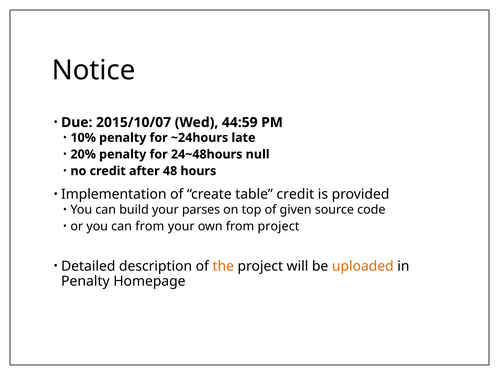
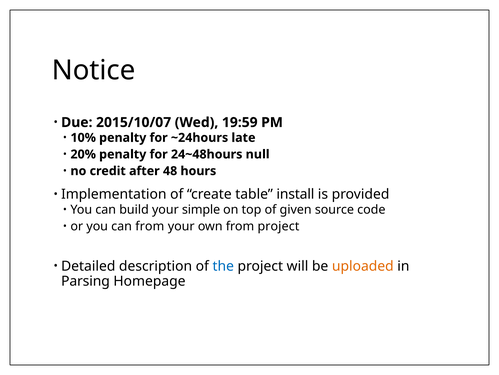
44:59: 44:59 -> 19:59
table credit: credit -> install
parses: parses -> simple
the colour: orange -> blue
Penalty at (85, 281): Penalty -> Parsing
